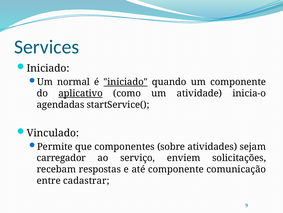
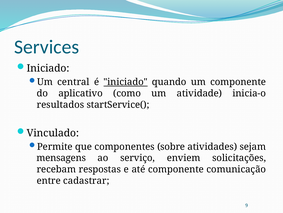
normal: normal -> central
aplicativo underline: present -> none
agendadas: agendadas -> resultados
carregador: carregador -> mensagens
